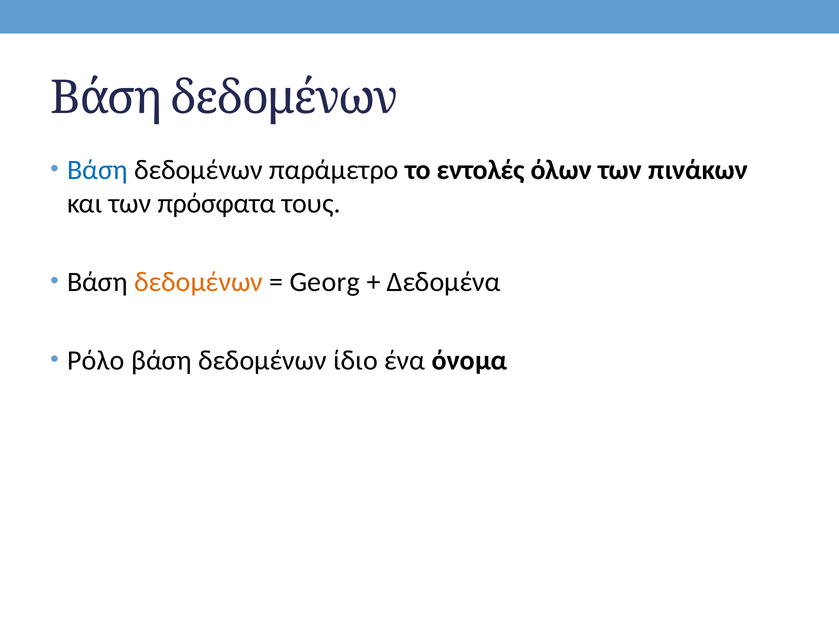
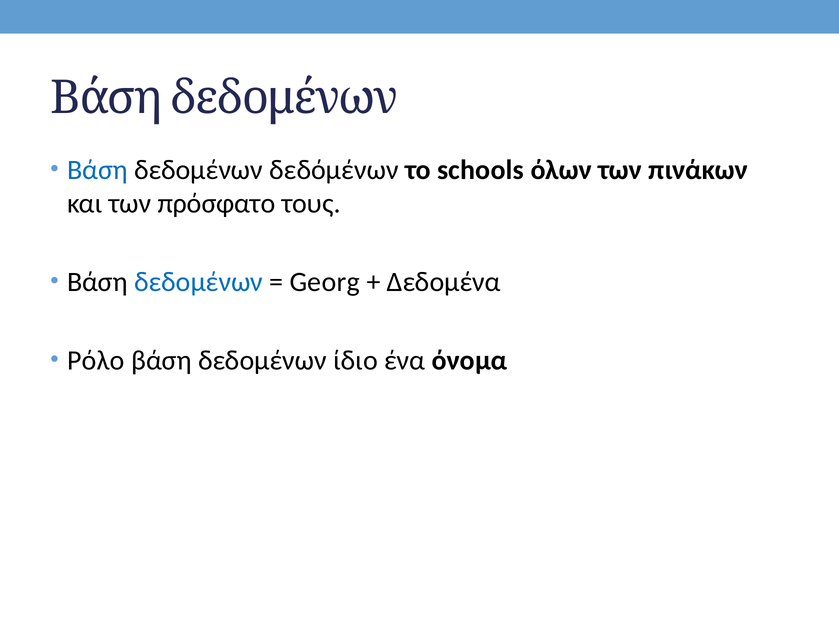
παράμετρο: παράμετρο -> δεδόμένων
εντολές: εντολές -> schools
πρόσφατα: πρόσφατα -> πρόσφατο
δεδομένων at (199, 282) colour: orange -> blue
